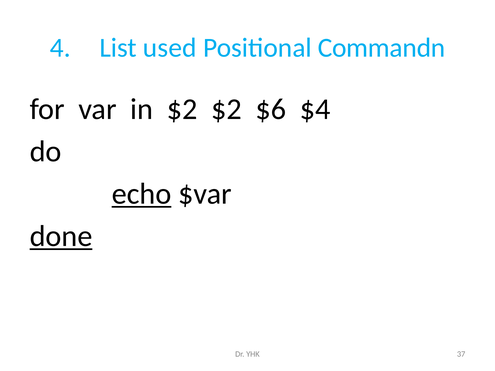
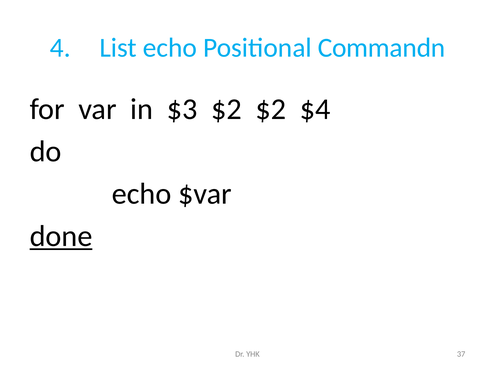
List used: used -> echo
in $2: $2 -> $3
$2 $6: $6 -> $2
echo at (142, 194) underline: present -> none
